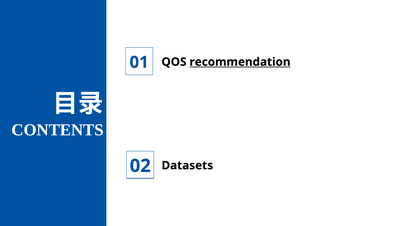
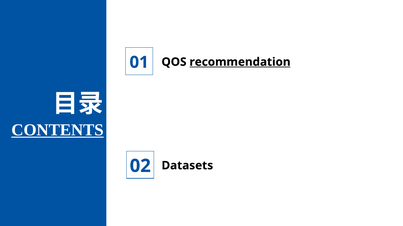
CONTENTS underline: none -> present
